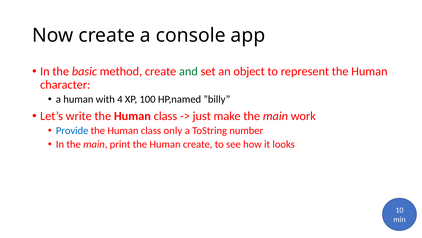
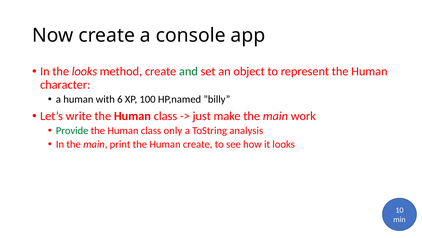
the basic: basic -> looks
4: 4 -> 6
Provide colour: blue -> green
number: number -> analysis
